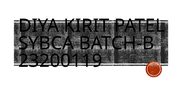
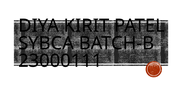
23200119: 23200119 -> 23000111
